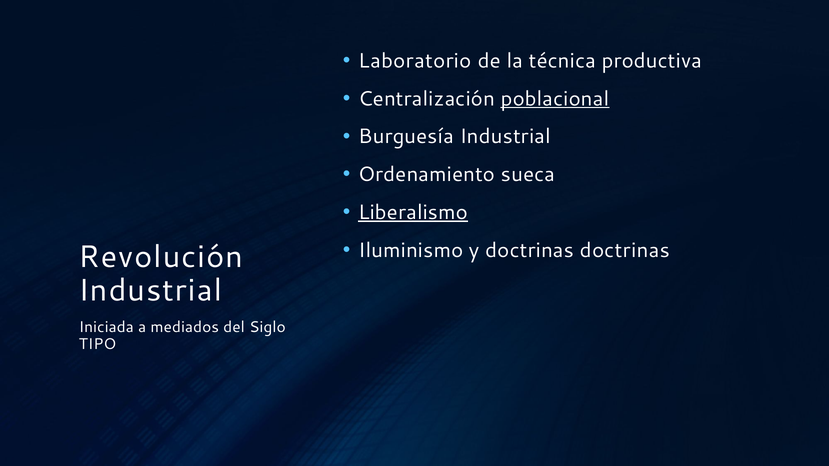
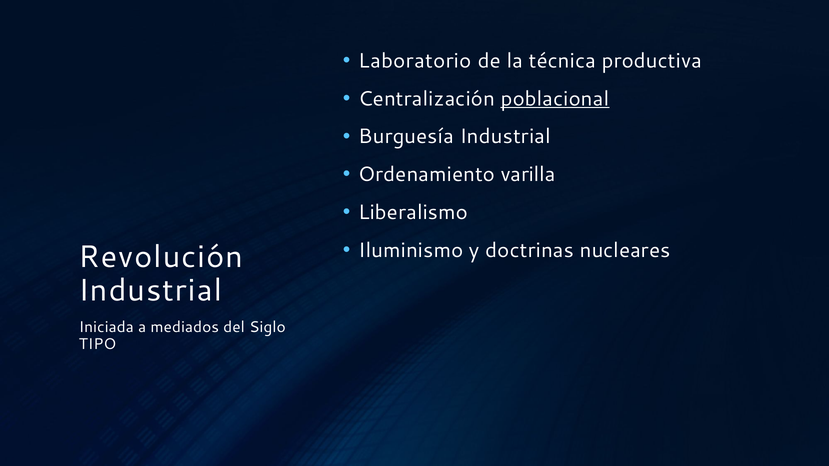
sueca: sueca -> varilla
Liberalismo underline: present -> none
doctrinas doctrinas: doctrinas -> nucleares
